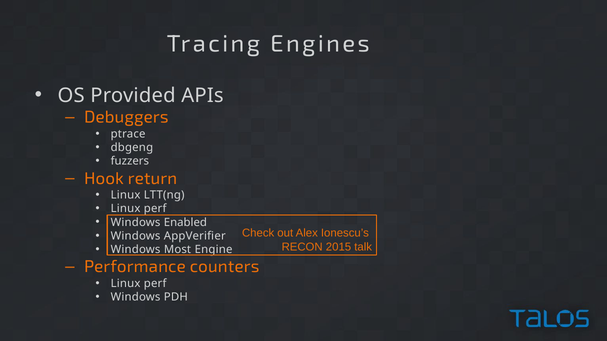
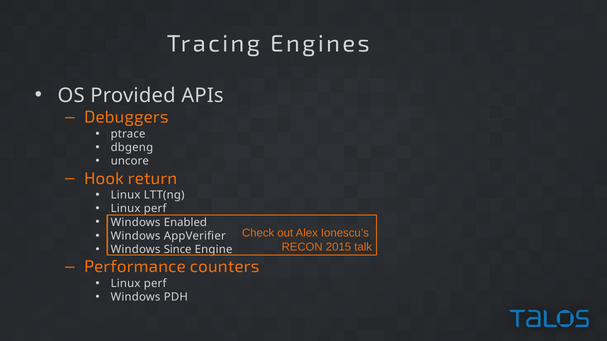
fuzzers: fuzzers -> uncore
Most: Most -> Since
